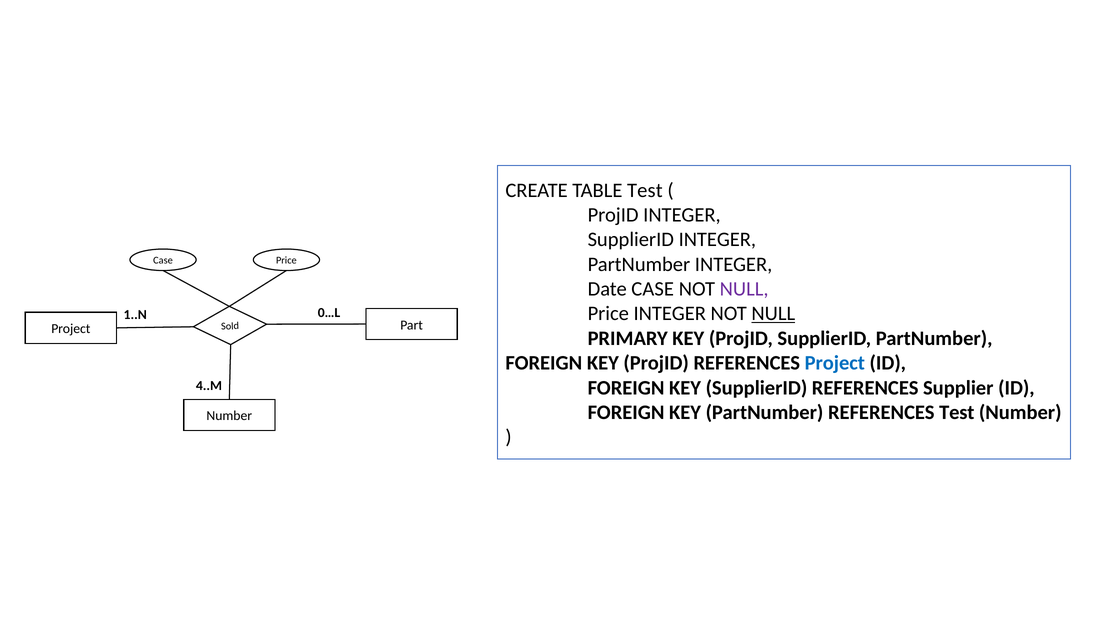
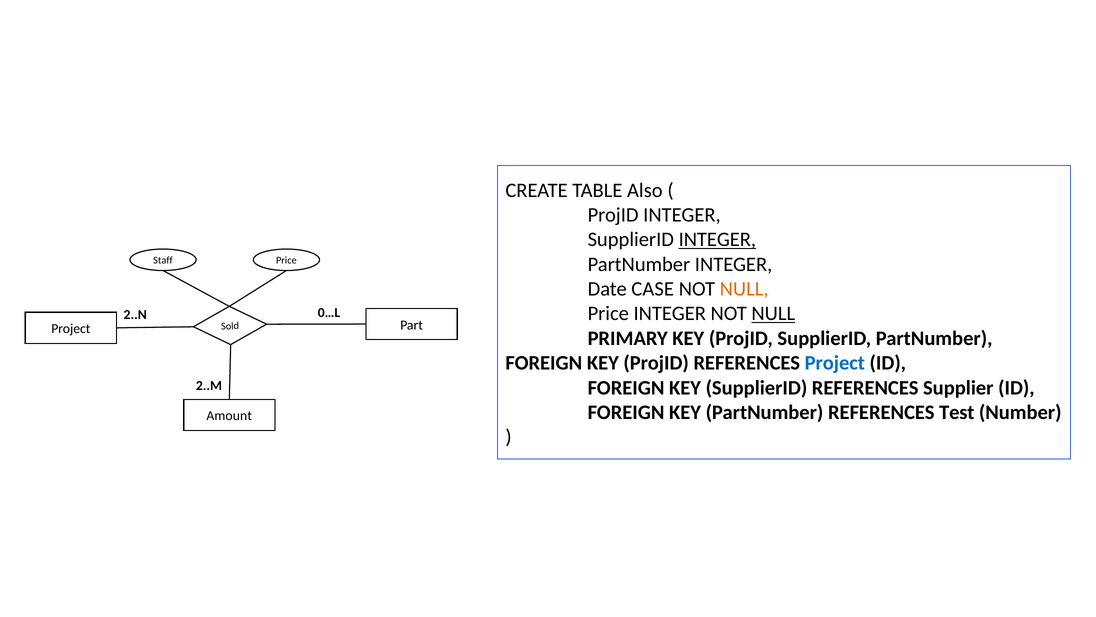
TABLE Test: Test -> Also
INTEGER at (717, 239) underline: none -> present
Case at (163, 260): Case -> Staff
NULL at (744, 289) colour: purple -> orange
1..N: 1..N -> 2..N
4..M: 4..M -> 2..M
Number at (229, 416): Number -> Amount
